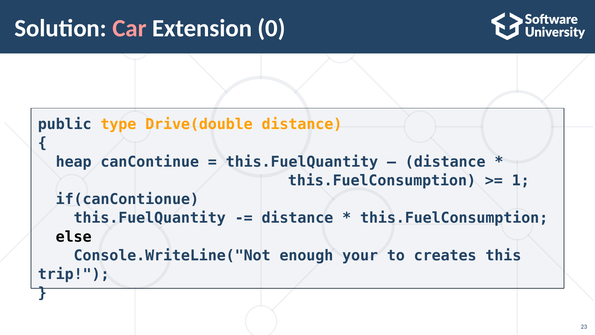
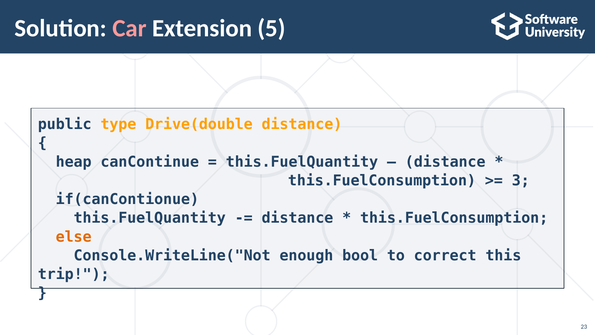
0: 0 -> 5
1: 1 -> 3
else colour: black -> orange
your: your -> bool
creates: creates -> correct
